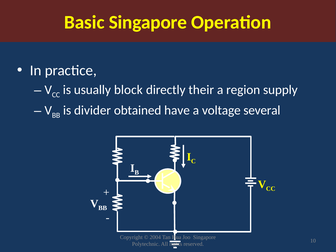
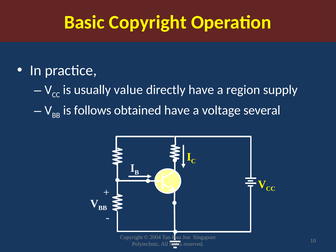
Basic Singapore: Singapore -> Copyright
block: block -> value
directly their: their -> have
divider: divider -> follows
